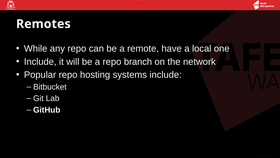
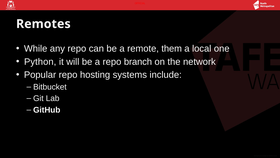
have: have -> them
Include at (40, 62): Include -> Python
